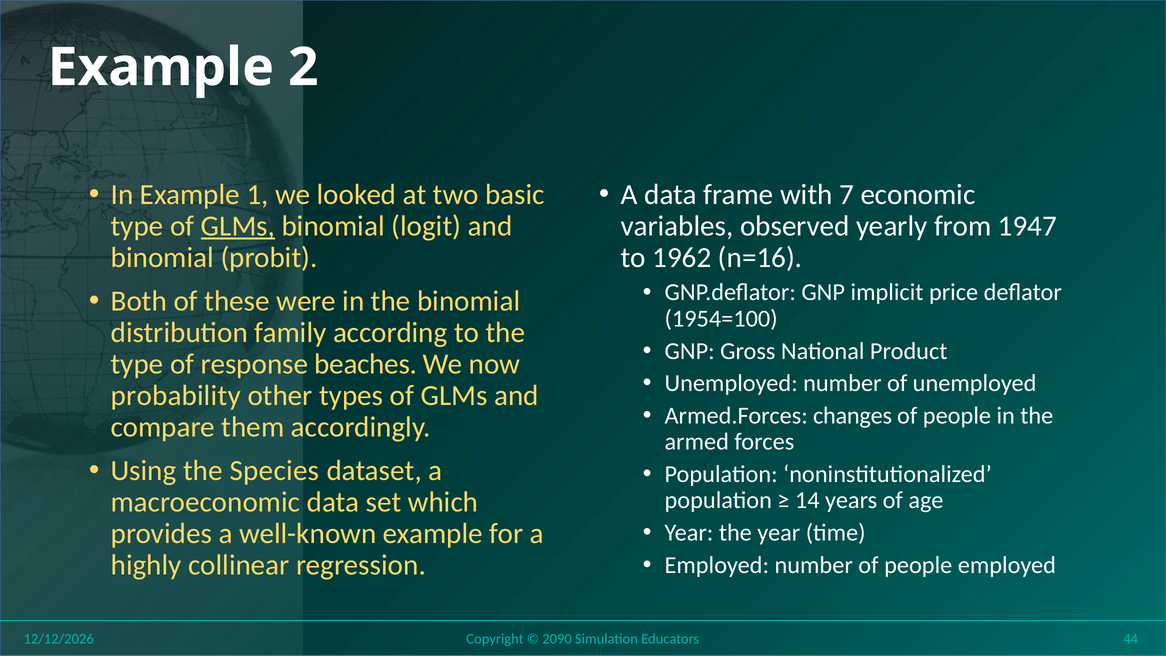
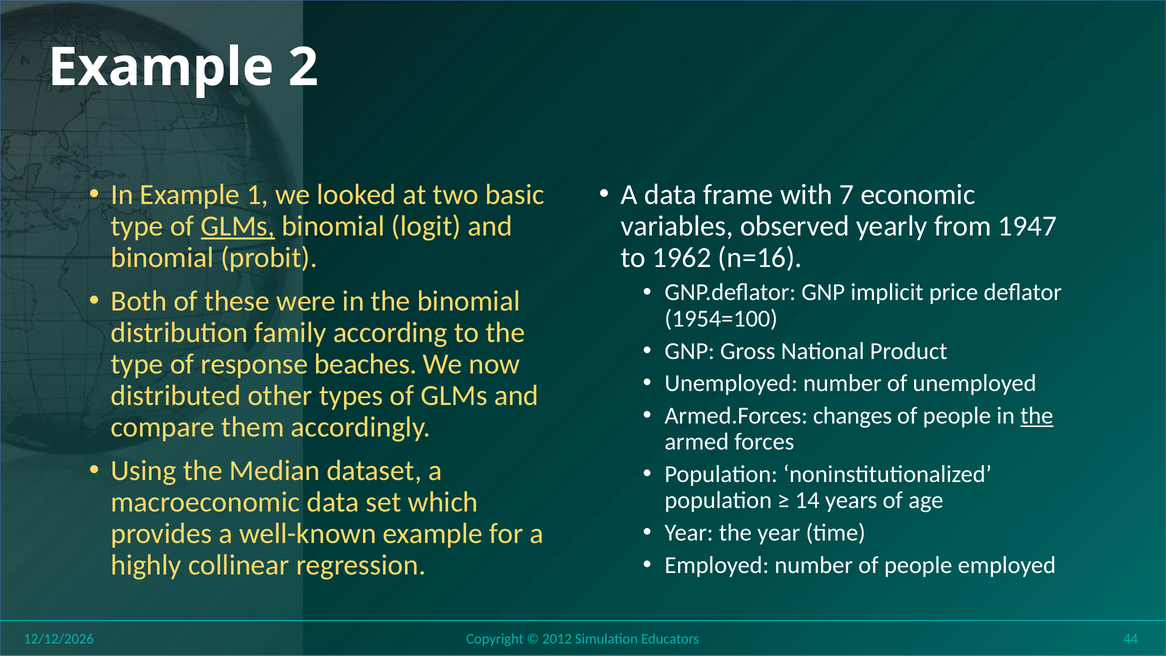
probability: probability -> distributed
the at (1037, 416) underline: none -> present
Species: Species -> Median
2090: 2090 -> 2012
